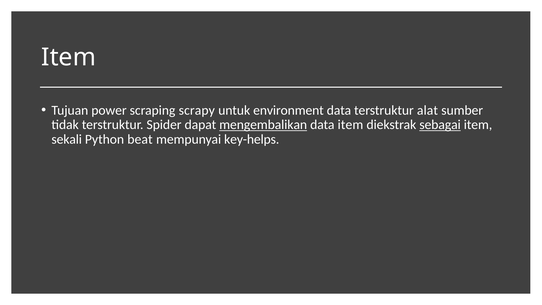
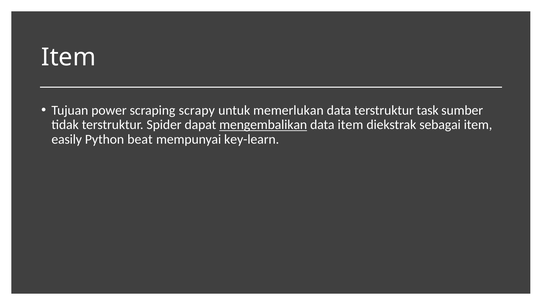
environment: environment -> memerlukan
alat: alat -> task
sebagai underline: present -> none
sekali: sekali -> easily
key-helps: key-helps -> key-learn
